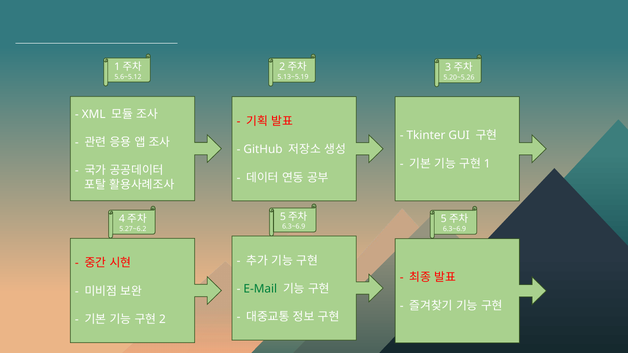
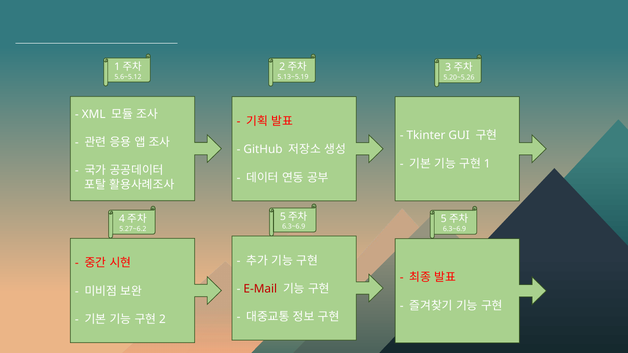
E-Mail colour: green -> red
